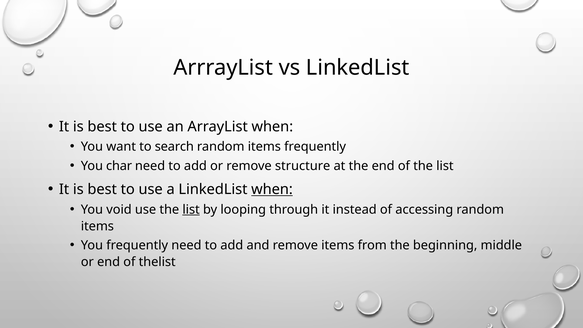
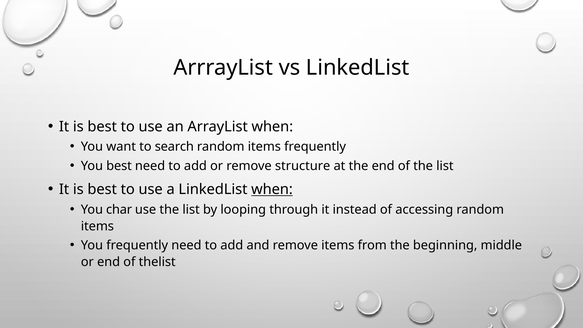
You char: char -> best
void: void -> char
list at (191, 210) underline: present -> none
